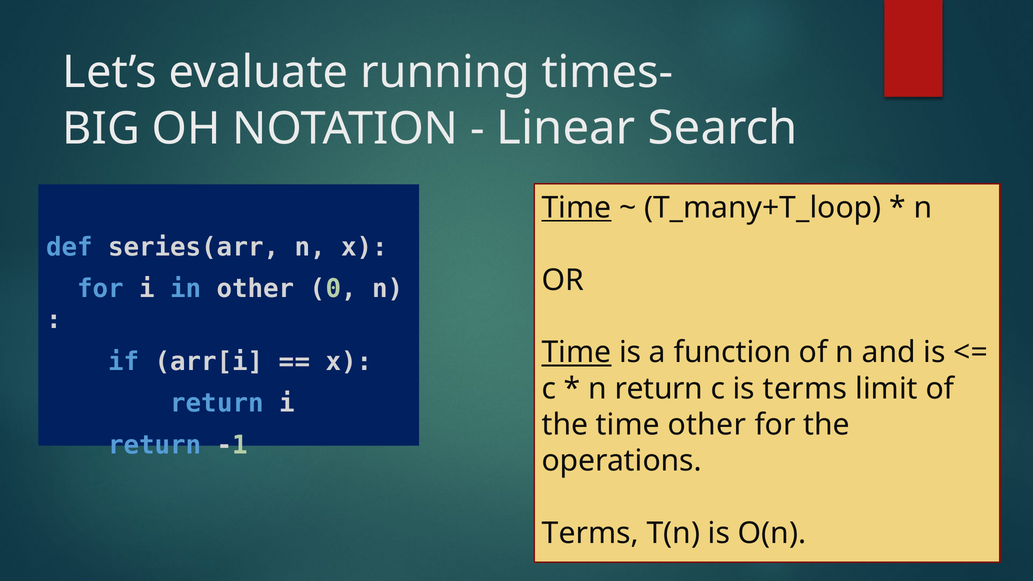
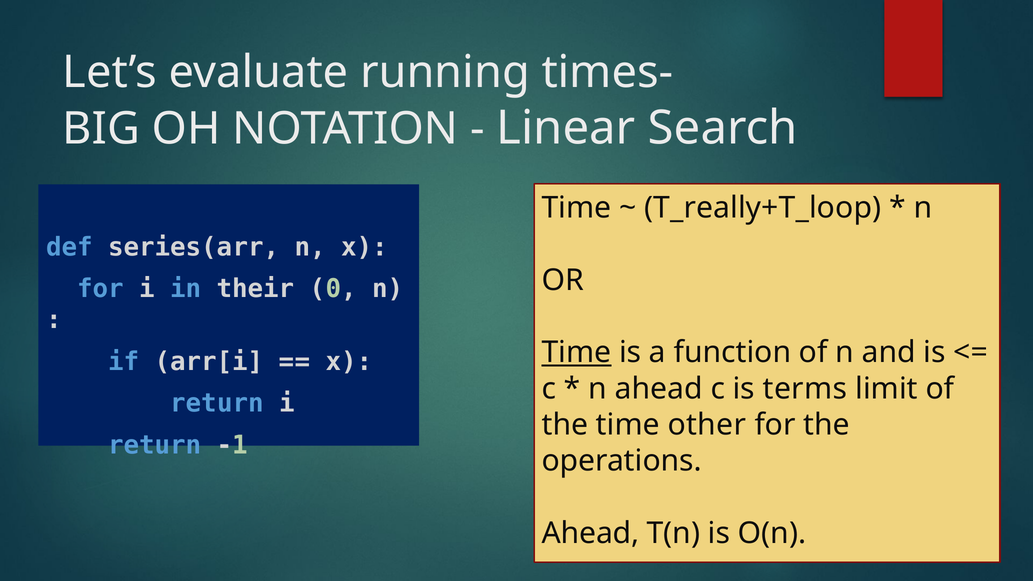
Time at (577, 208) underline: present -> none
T_many+T_loop: T_many+T_loop -> T_really+T_loop
in other: other -> their
n return: return -> ahead
Terms at (590, 533): Terms -> Ahead
